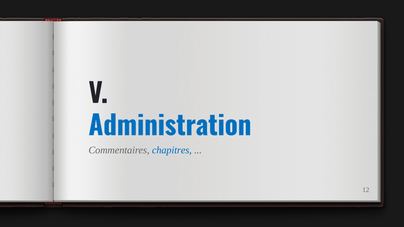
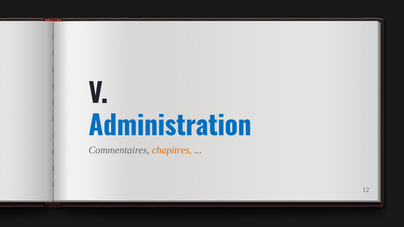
chapitres colour: blue -> orange
